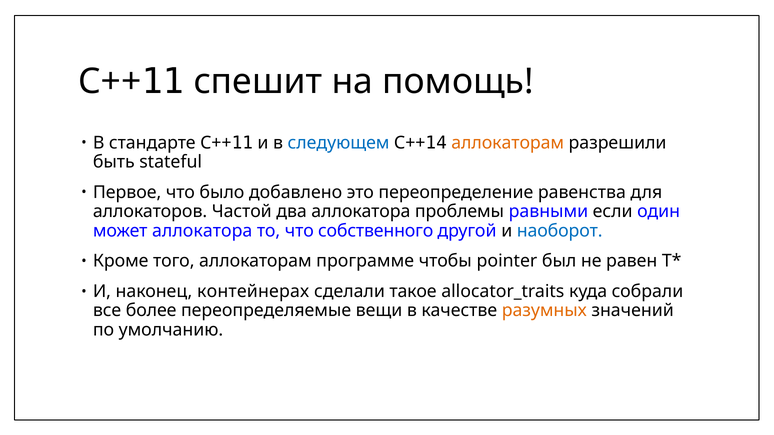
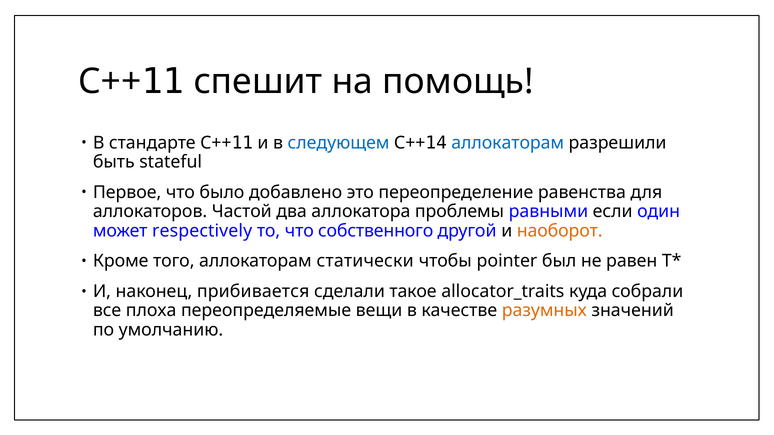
аллокаторам at (508, 143) colour: orange -> blue
может аллокатора: аллокатора -> respectively
наоборот colour: blue -> orange
программе: программе -> статически
контейнерах: контейнерах -> прибивается
более: более -> плоха
